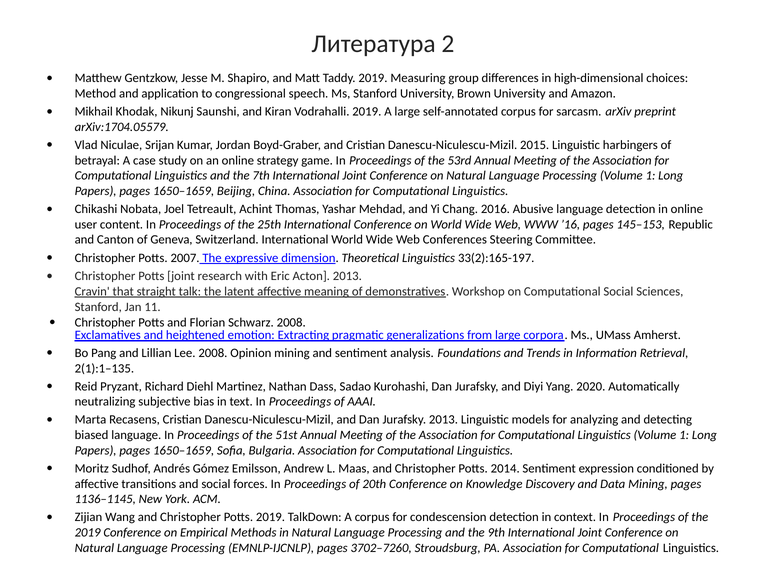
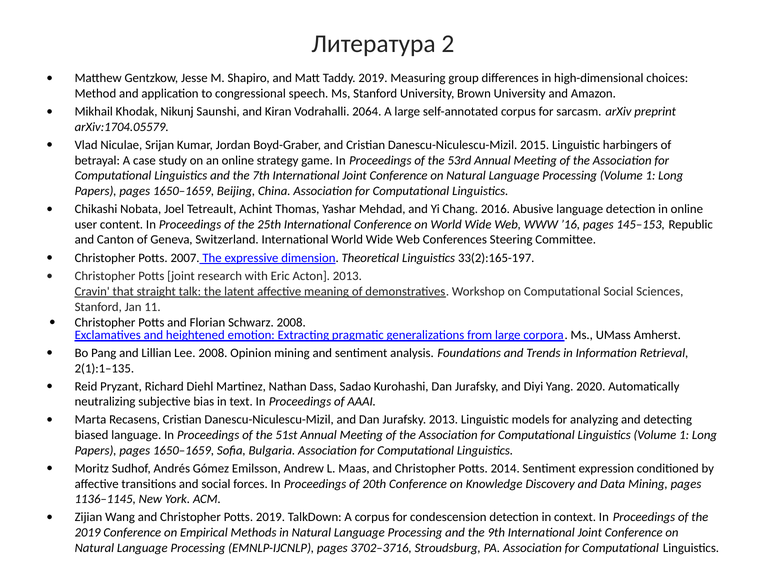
Vodrahalli 2019: 2019 -> 2064
3702–7260: 3702–7260 -> 3702–3716
